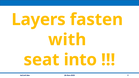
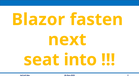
Layers: Layers -> Blazor
with: with -> next
